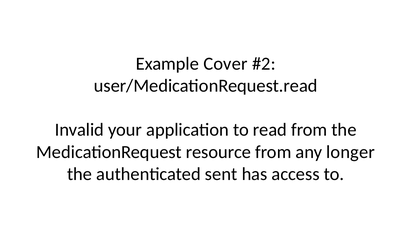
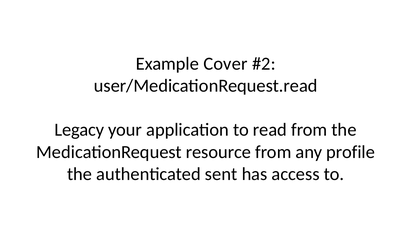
Invalid: Invalid -> Legacy
longer: longer -> profile
